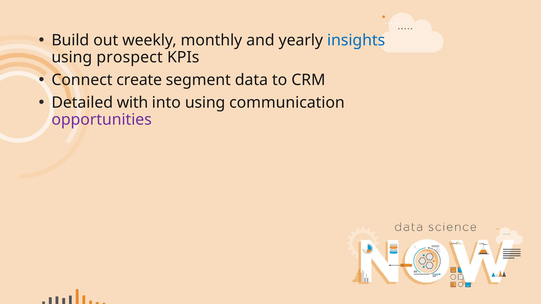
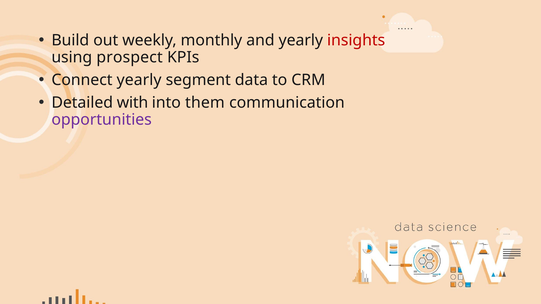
insights colour: blue -> red
Connect create: create -> yearly
into using: using -> them
